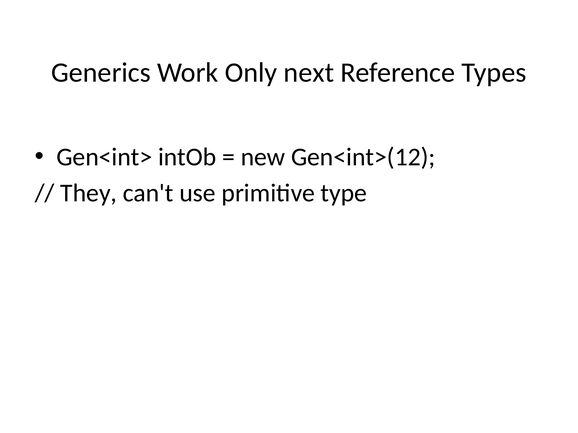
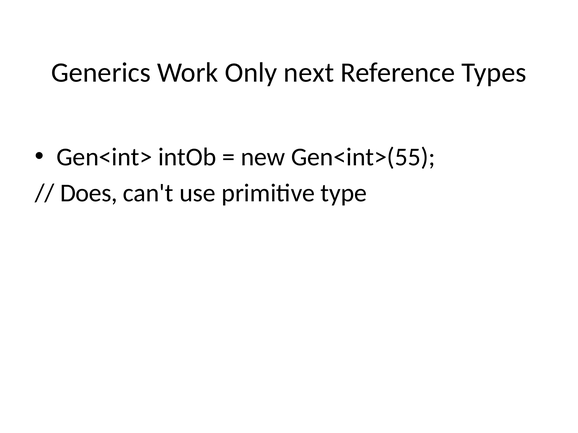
Gen<int>(12: Gen<int>(12 -> Gen<int>(55
They: They -> Does
